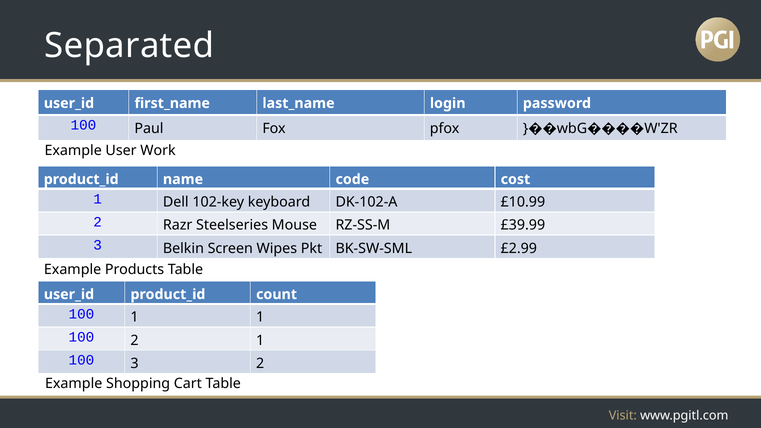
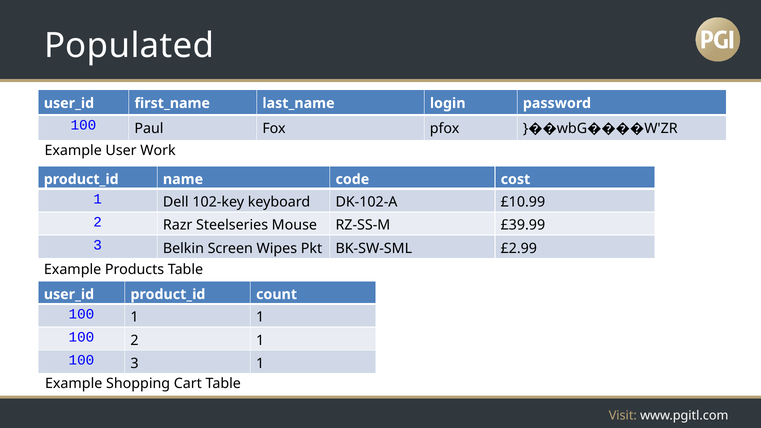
Separated: Separated -> Populated
3 2: 2 -> 1
